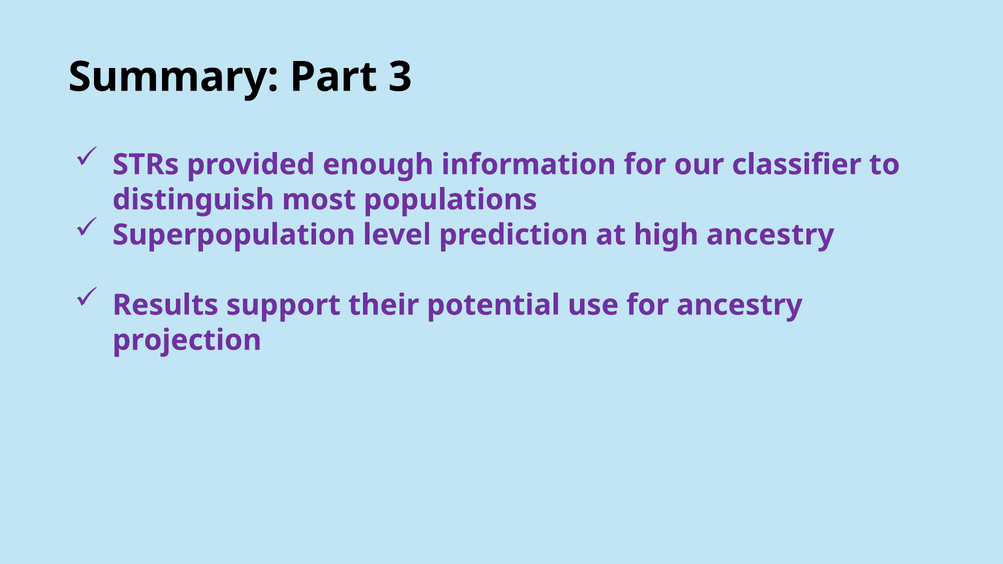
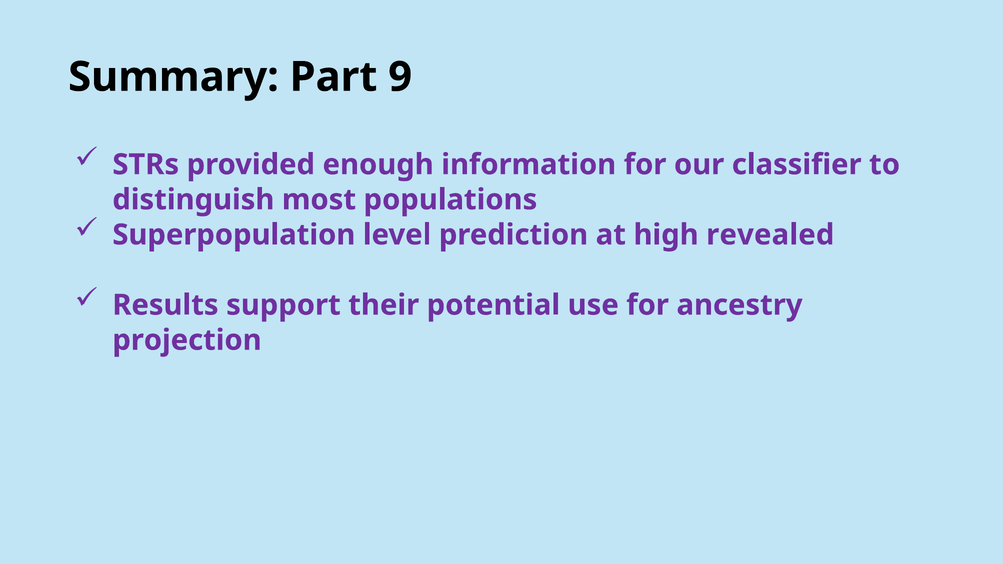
3: 3 -> 9
high ancestry: ancestry -> revealed
